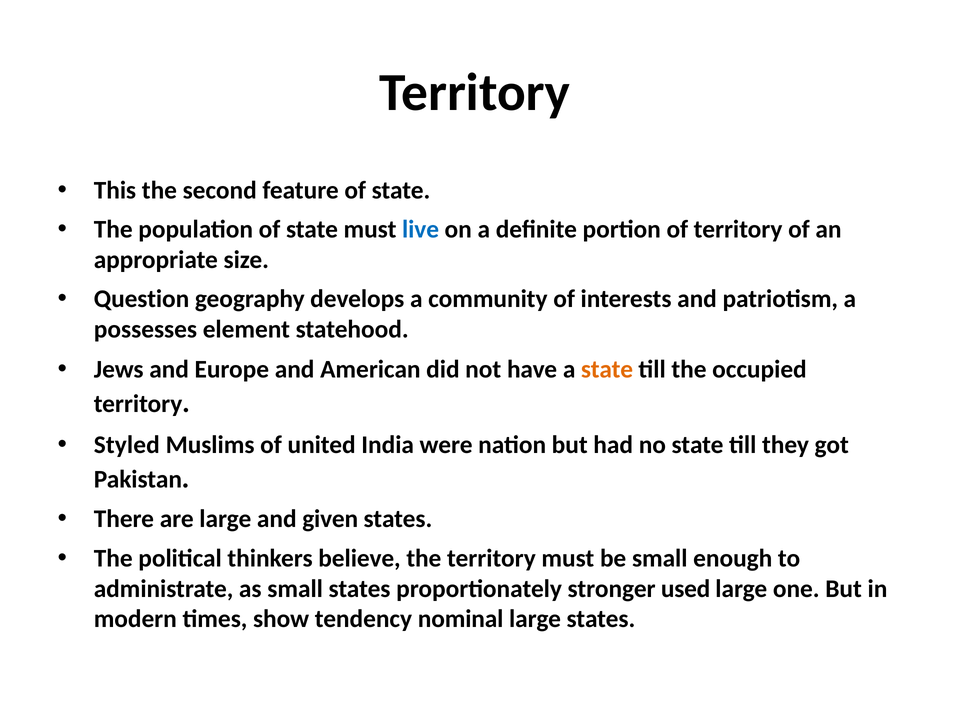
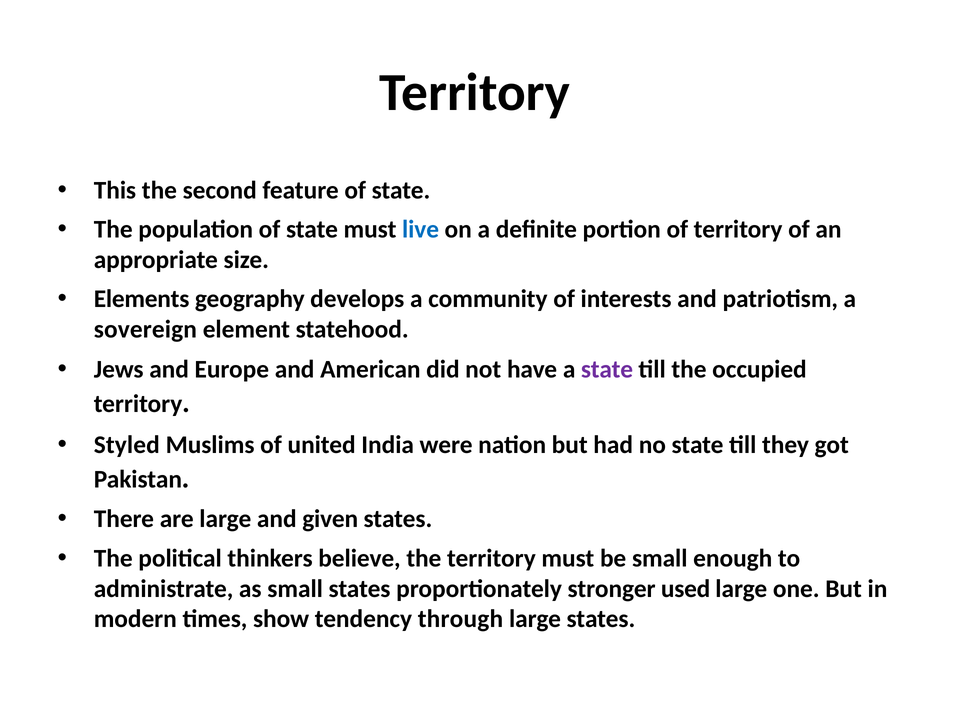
Question: Question -> Elements
possesses: possesses -> sovereign
state at (607, 369) colour: orange -> purple
nominal: nominal -> through
